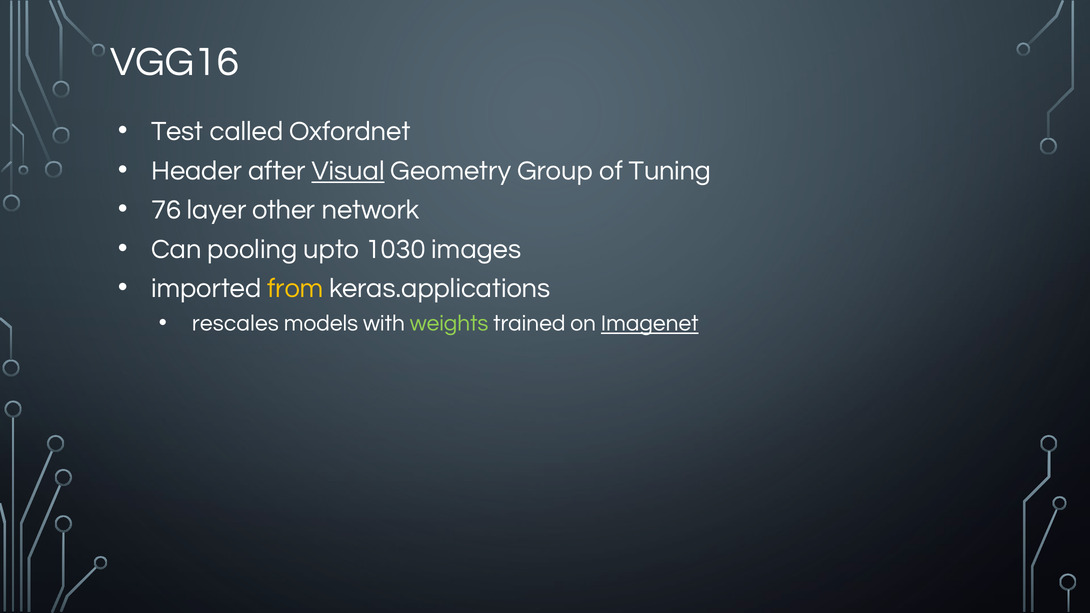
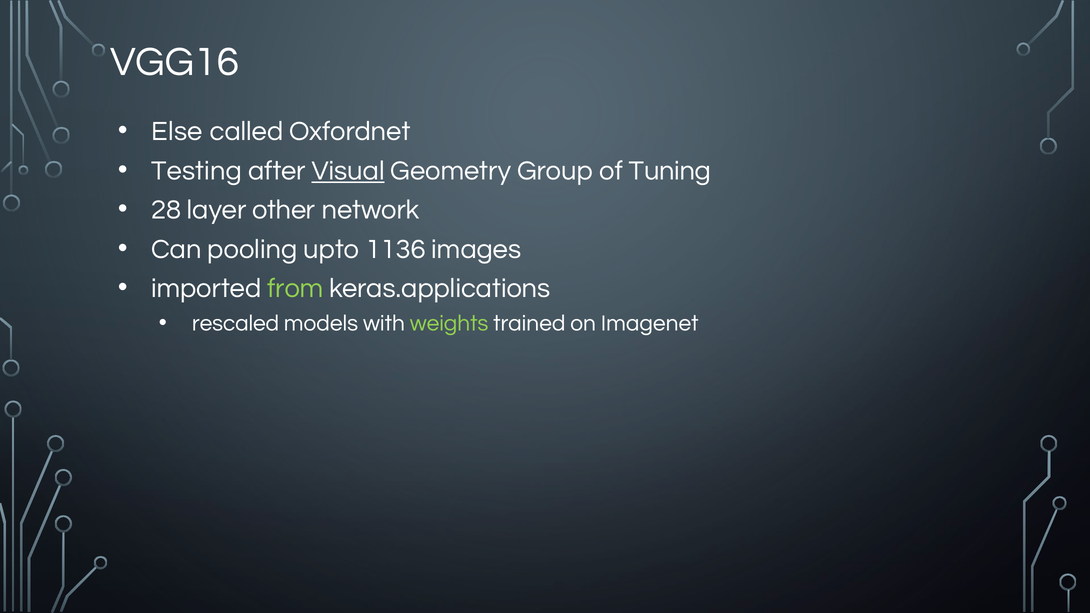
Test: Test -> Else
Header: Header -> Testing
76: 76 -> 28
1030: 1030 -> 1136
from colour: yellow -> light green
rescales: rescales -> rescaled
Imagenet underline: present -> none
